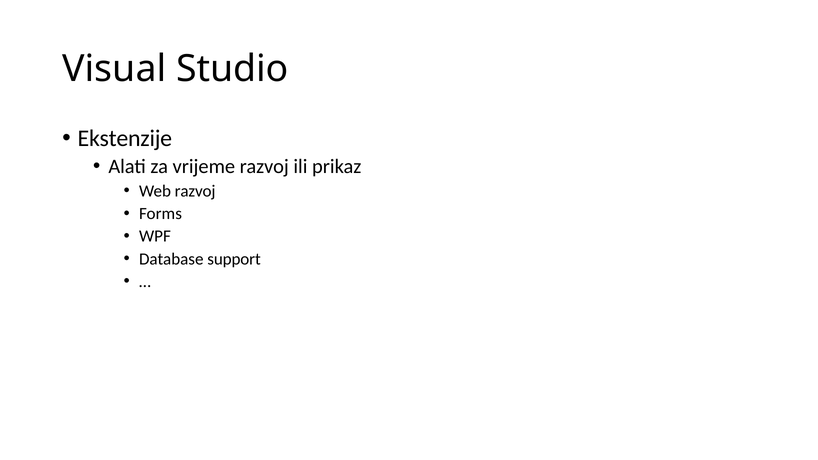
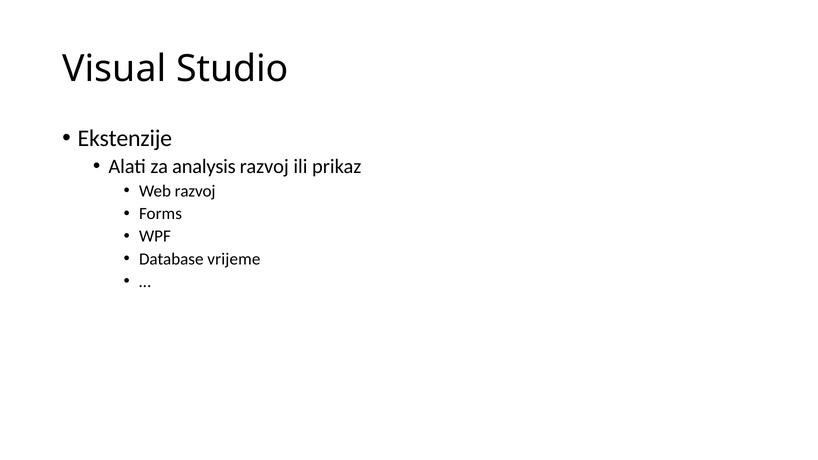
vrijeme: vrijeme -> analysis
support: support -> vrijeme
